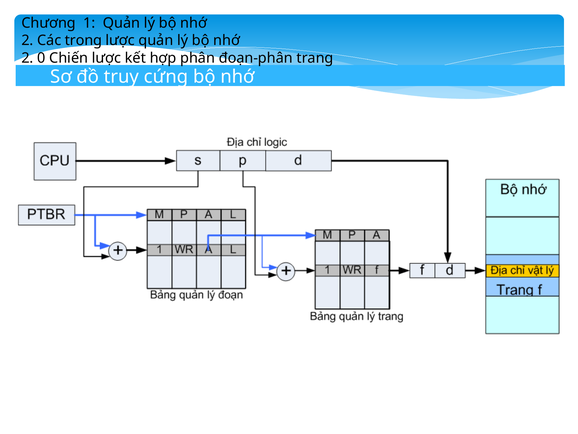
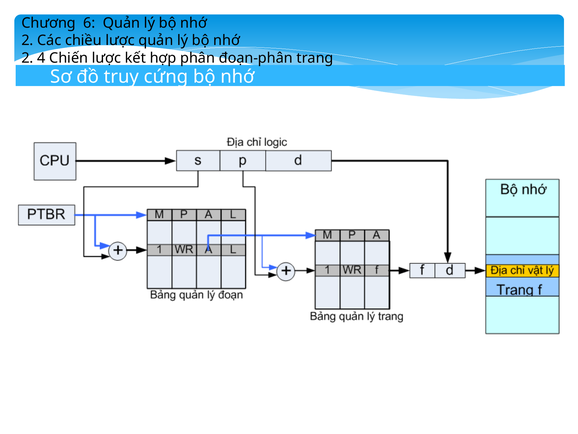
1: 1 -> 6
trong: trong -> chiều
0: 0 -> 4
